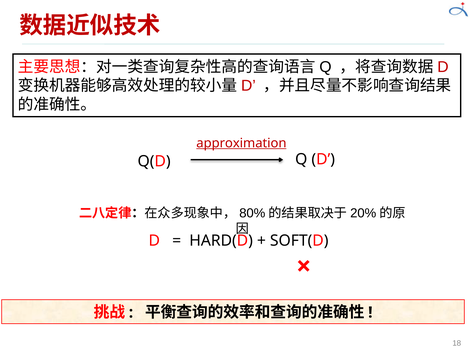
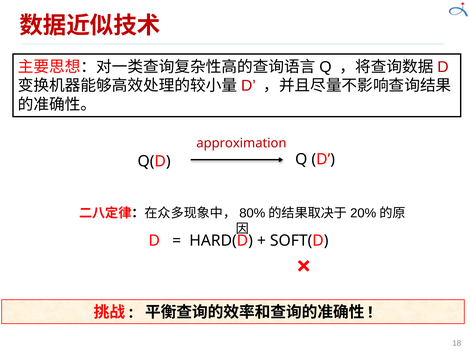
approximation underline: present -> none
